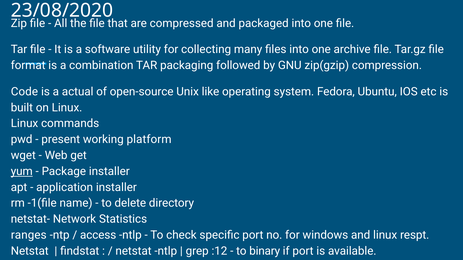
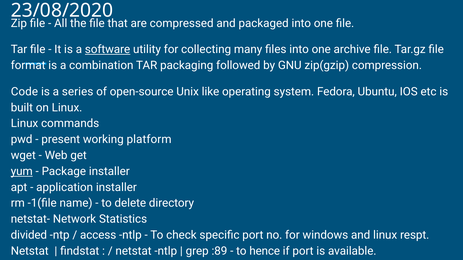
software underline: none -> present
actual: actual -> series
ranges: ranges -> divided
:12: :12 -> :89
binary: binary -> hence
